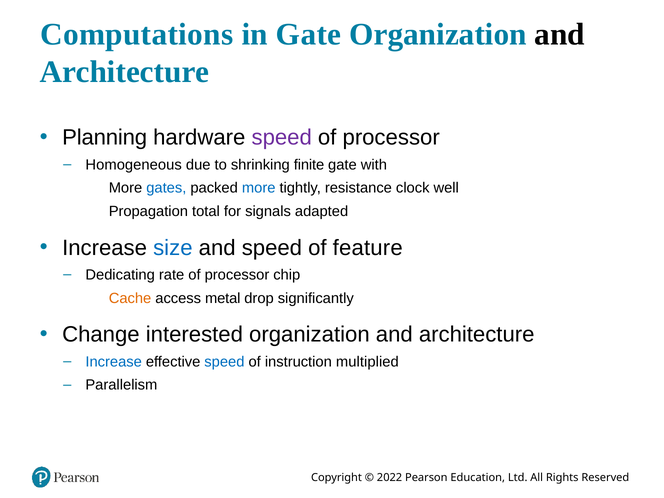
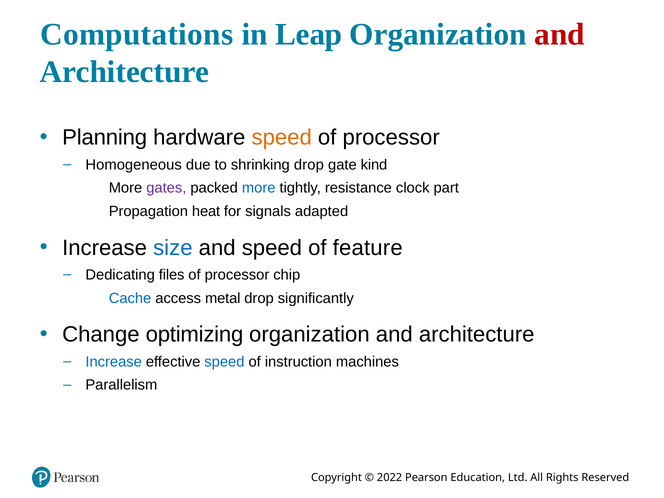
in Gate: Gate -> Leap
and at (560, 34) colour: black -> red
speed at (282, 138) colour: purple -> orange
shrinking finite: finite -> drop
with: with -> kind
gates colour: blue -> purple
well: well -> part
total: total -> heat
rate: rate -> files
Cache colour: orange -> blue
interested: interested -> optimizing
multiplied: multiplied -> machines
